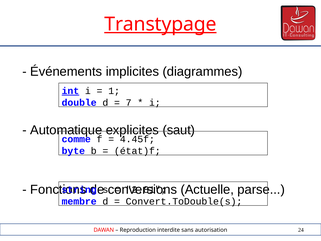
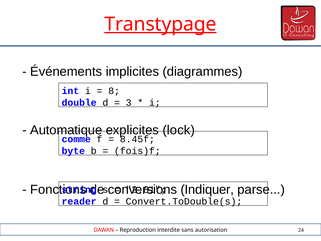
int underline: present -> none
1: 1 -> 8
7: 7 -> 3
saut: saut -> lock
4.45f: 4.45f -> 8.45f
état)f: état)f -> fois)f
Actuelle: Actuelle -> Indiquer
membre: membre -> reader
